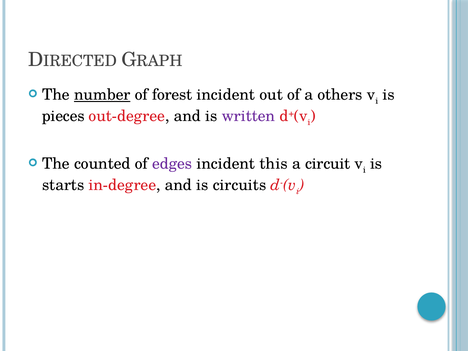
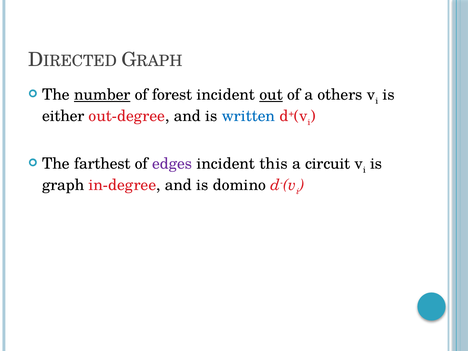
out underline: none -> present
pieces: pieces -> either
written colour: purple -> blue
counted: counted -> farthest
starts: starts -> graph
circuits: circuits -> domino
